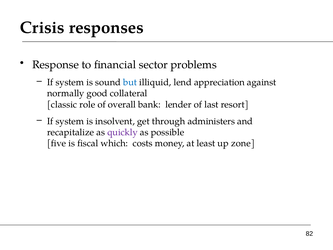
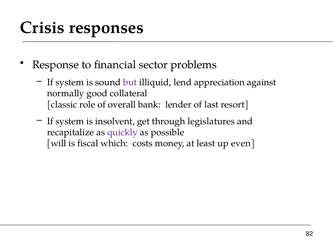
but colour: blue -> purple
administers: administers -> legislatures
five: five -> will
zone: zone -> even
